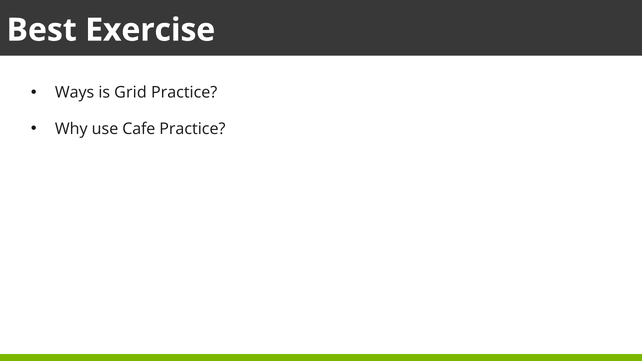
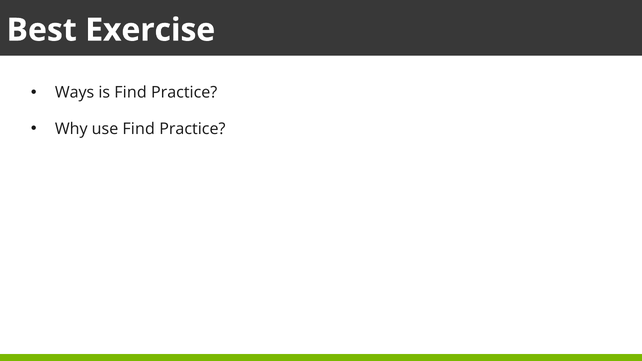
is Grid: Grid -> Find
use Cafe: Cafe -> Find
